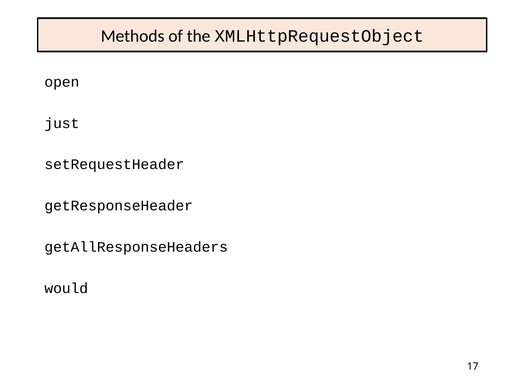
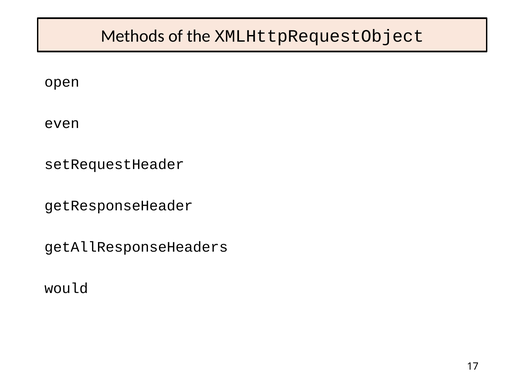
just: just -> even
